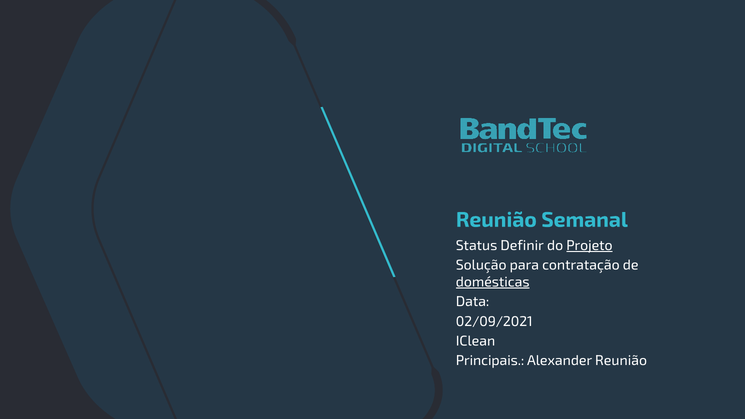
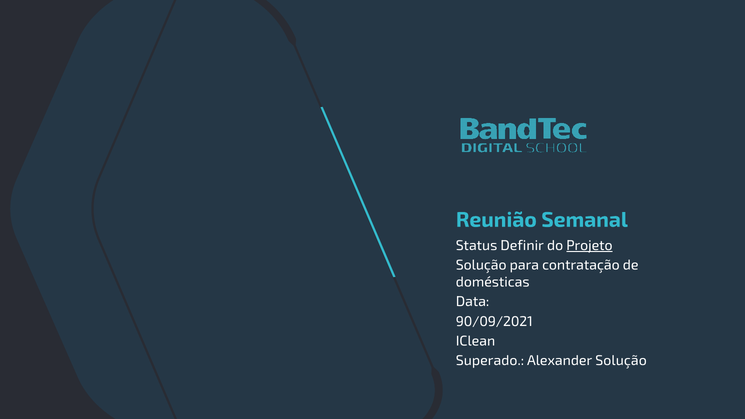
domésticas underline: present -> none
02/09/2021: 02/09/2021 -> 90/09/2021
Principais: Principais -> Superado
Alexander Reunião: Reunião -> Solução
